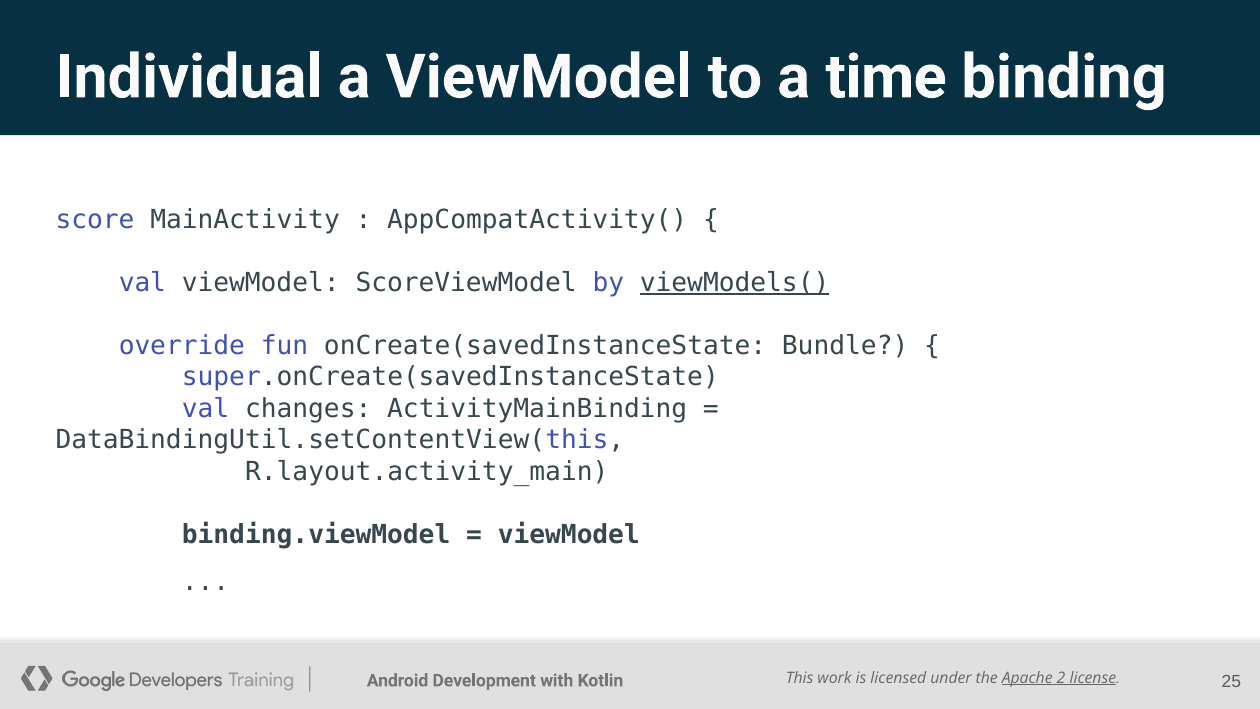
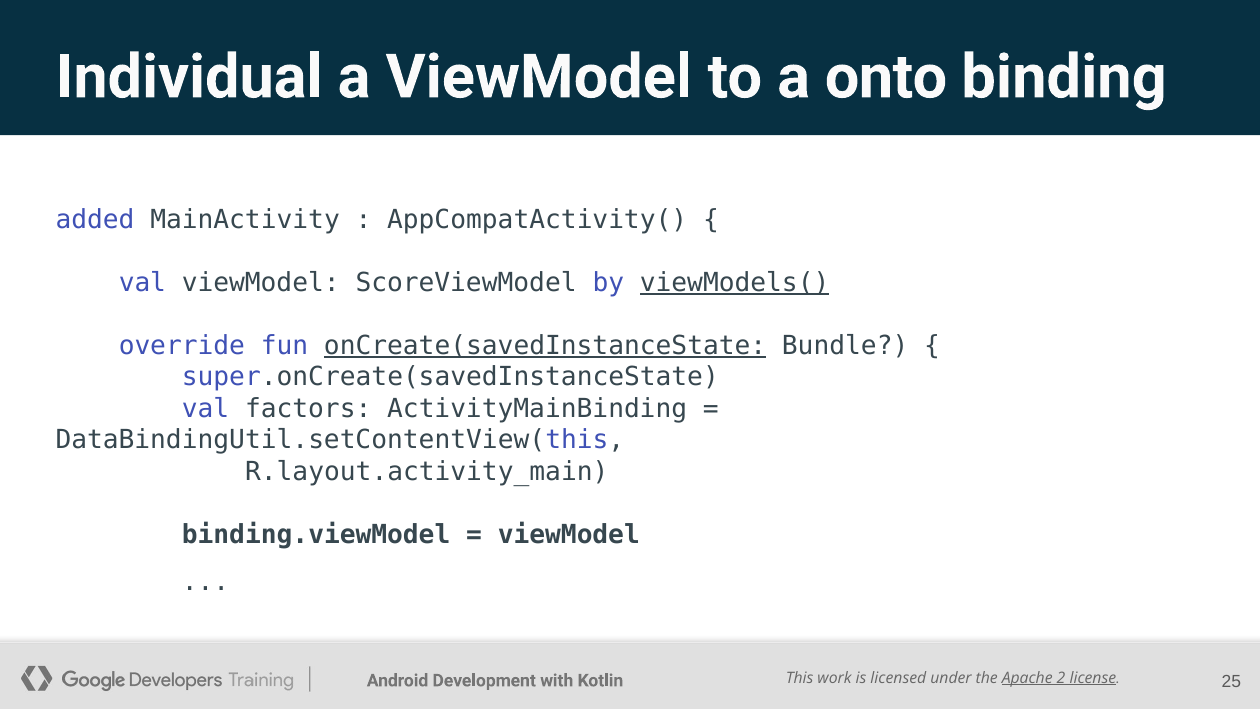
time: time -> onto
score: score -> added
onCreate(savedInstanceState underline: none -> present
changes: changes -> factors
